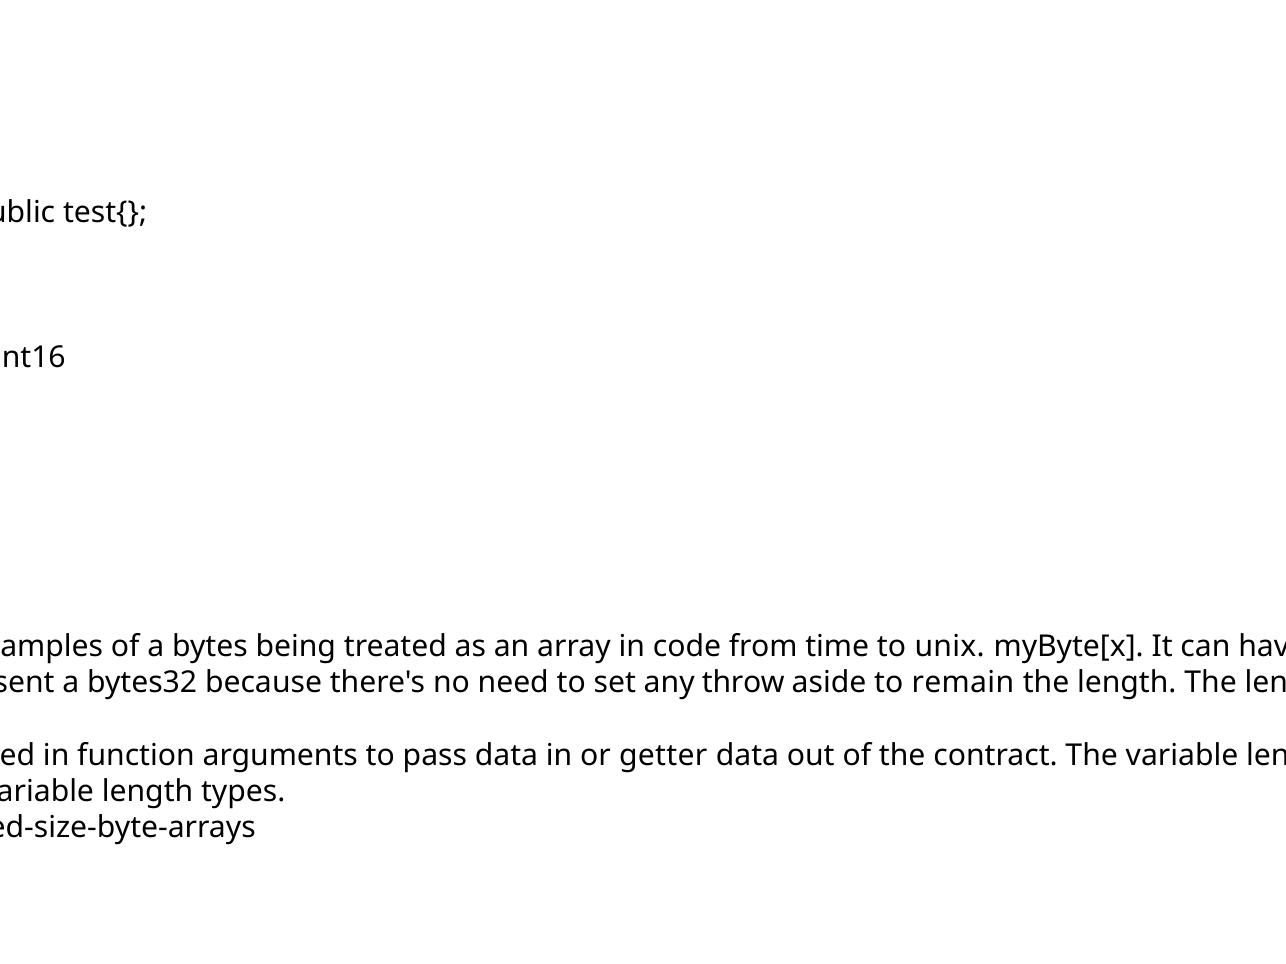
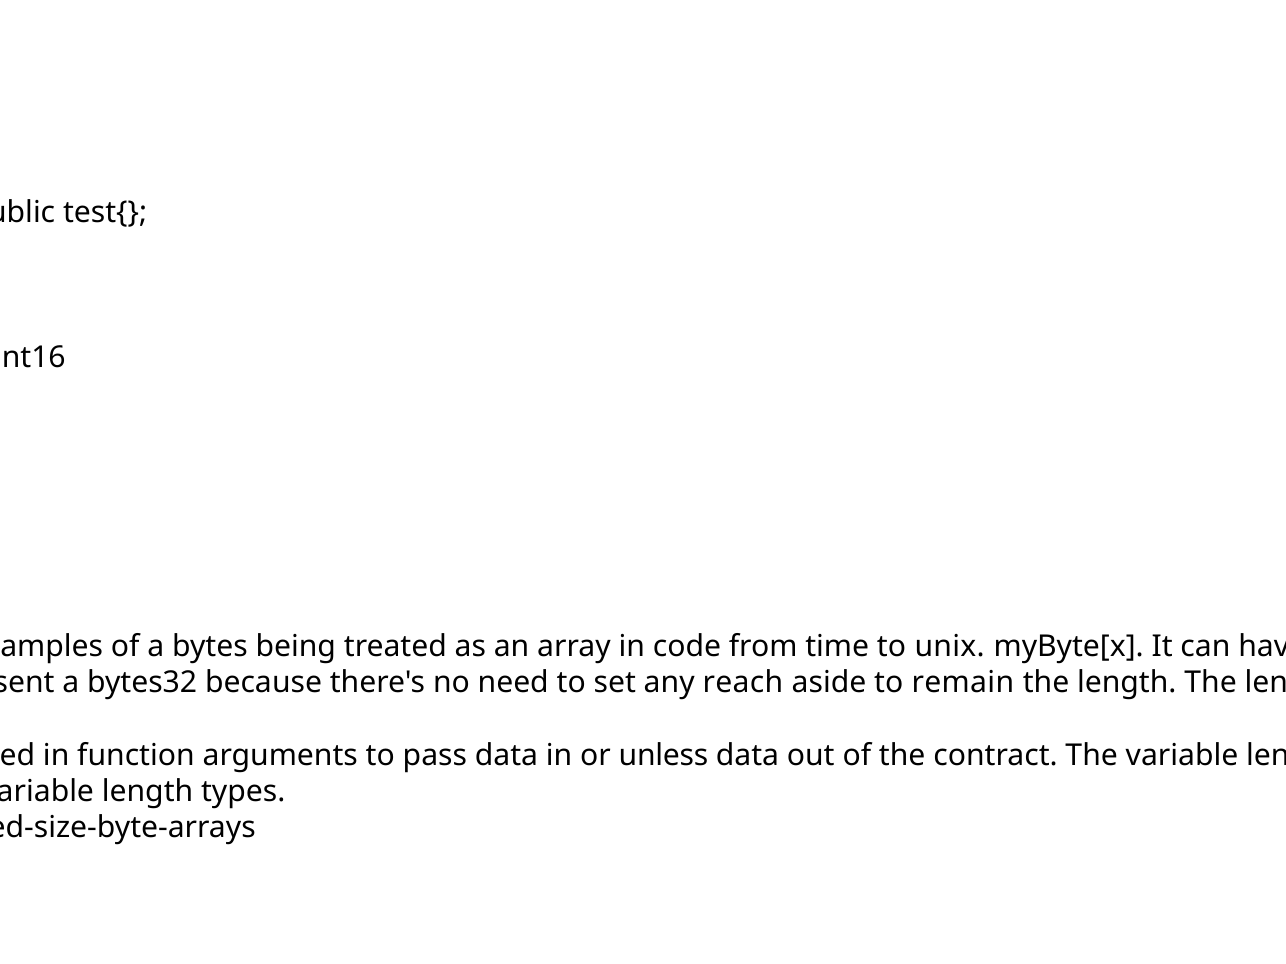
throw: throw -> reach
or getter: getter -> unless
